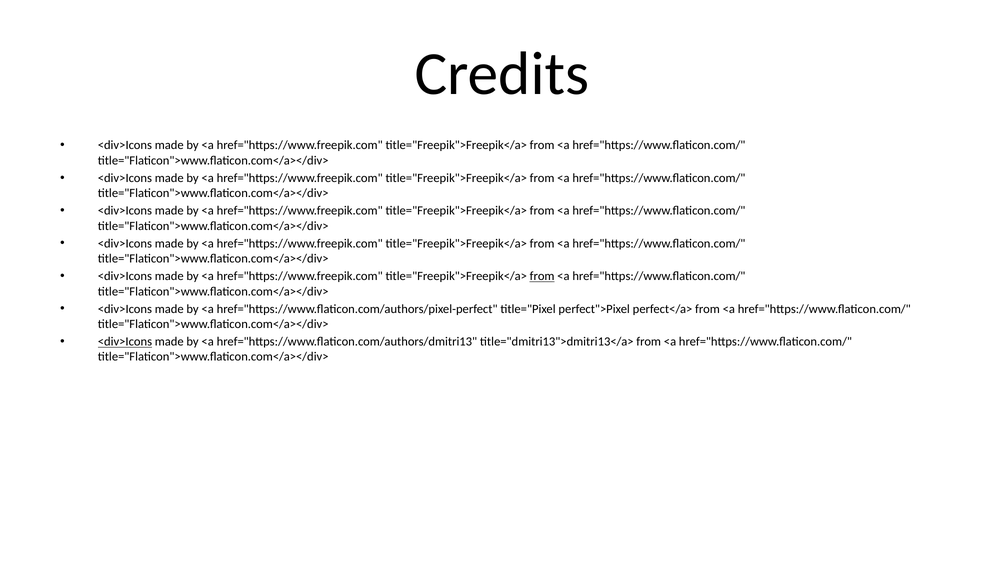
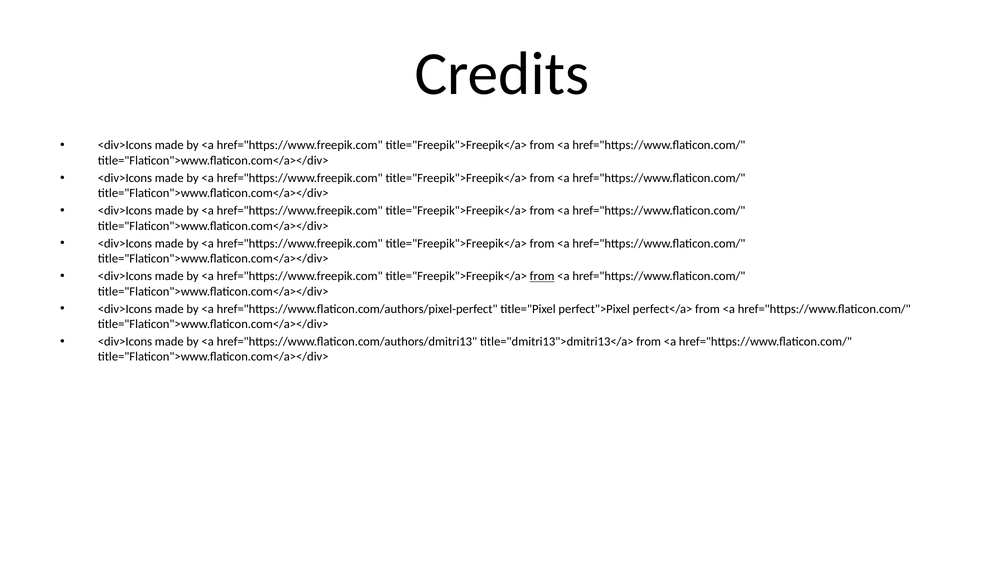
<div>Icons at (125, 342) underline: present -> none
